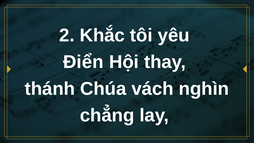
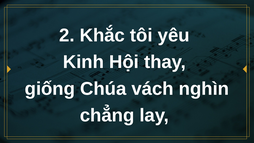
Điển: Điển -> Kinh
thánh: thánh -> giống
